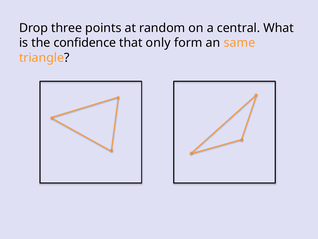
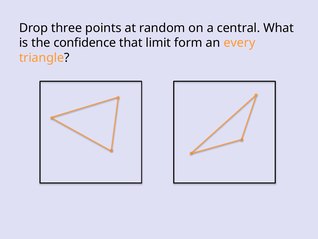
only: only -> limit
same: same -> every
